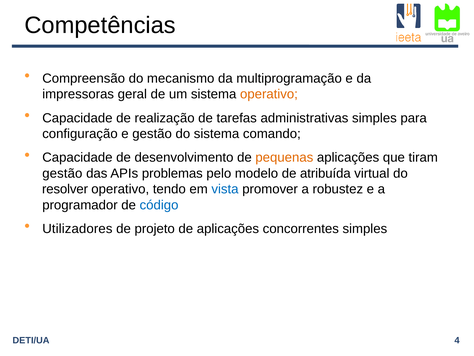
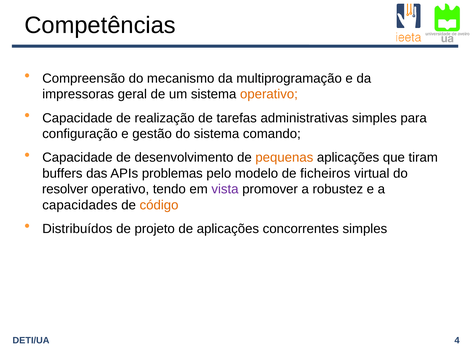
gestão at (62, 173): gestão -> buffers
atribuída: atribuída -> ficheiros
vista colour: blue -> purple
programador: programador -> capacidades
código colour: blue -> orange
Utilizadores: Utilizadores -> Distribuídos
